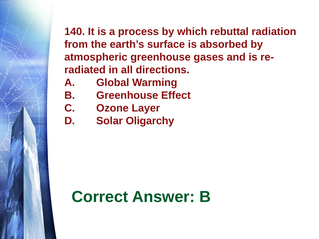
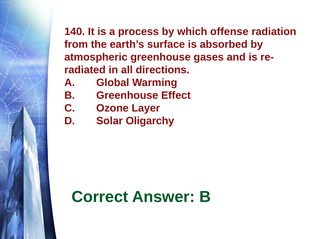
rebuttal: rebuttal -> offense
